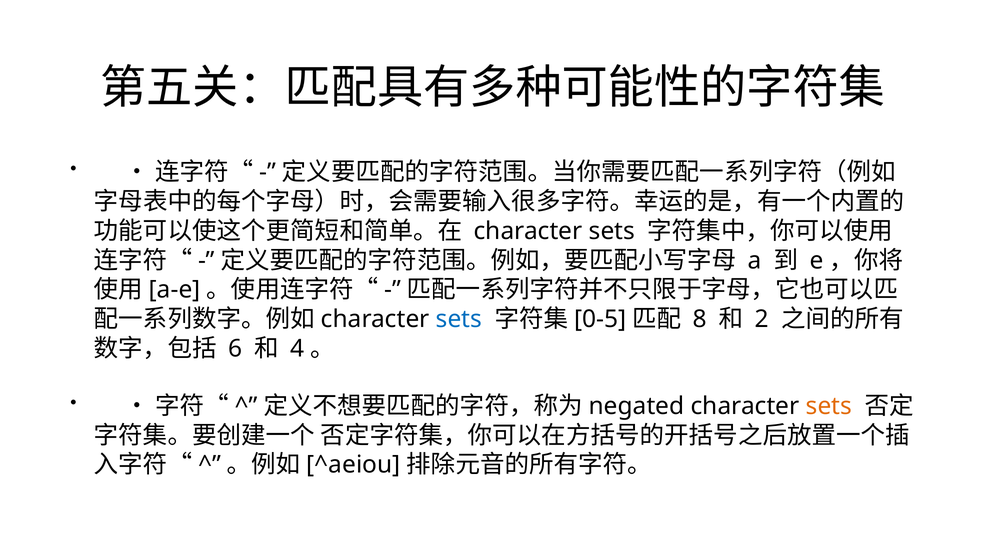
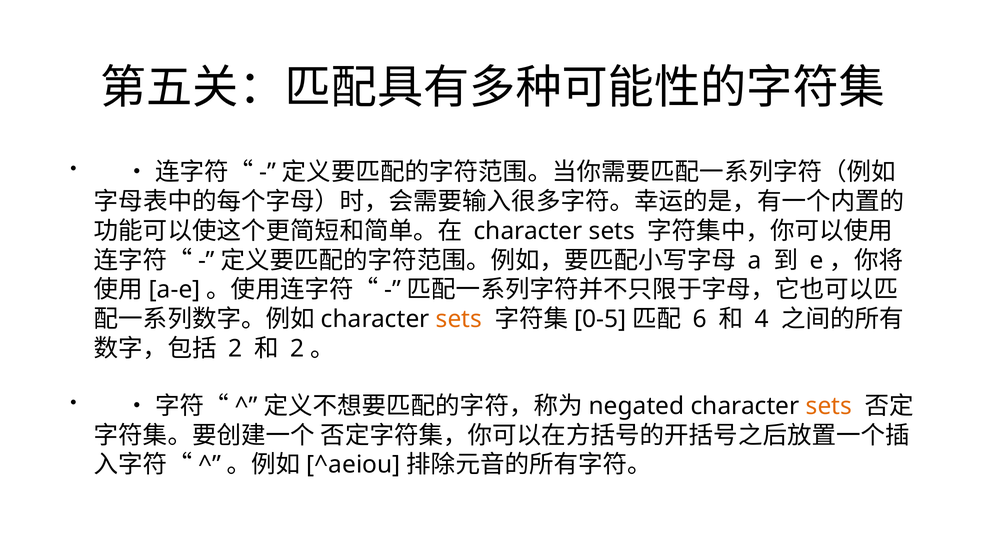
sets at (459, 319) colour: blue -> orange
8: 8 -> 6
2: 2 -> 4
6 at (235, 349): 6 -> 2
4 at (297, 349): 4 -> 2
